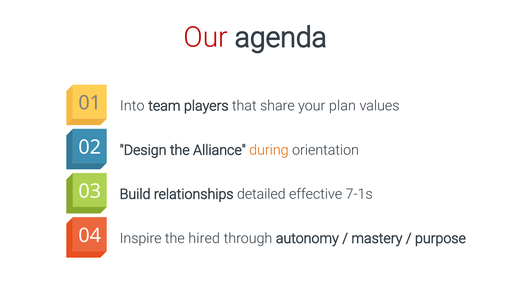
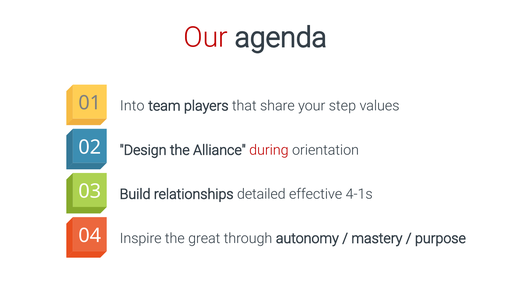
plan: plan -> step
during colour: orange -> red
7-1s: 7-1s -> 4-1s
hired: hired -> great
